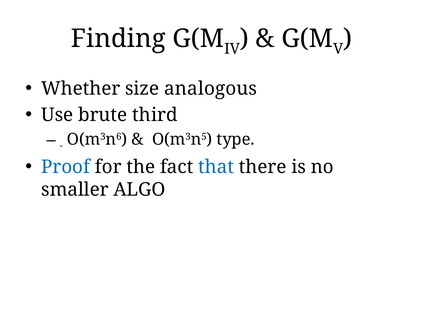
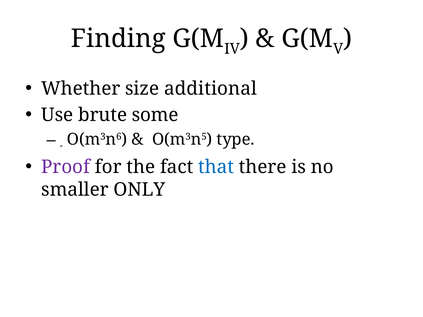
analogous: analogous -> additional
third: third -> some
Proof colour: blue -> purple
ALGO: ALGO -> ONLY
